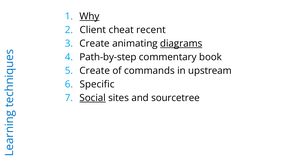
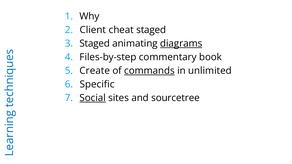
Why underline: present -> none
cheat recent: recent -> staged
Create at (95, 44): Create -> Staged
Path-by-step: Path-by-step -> Files-by-step
commands underline: none -> present
upstream: upstream -> unlimited
